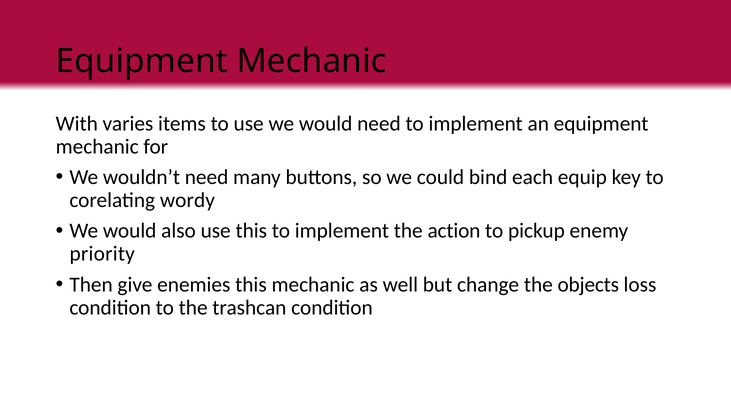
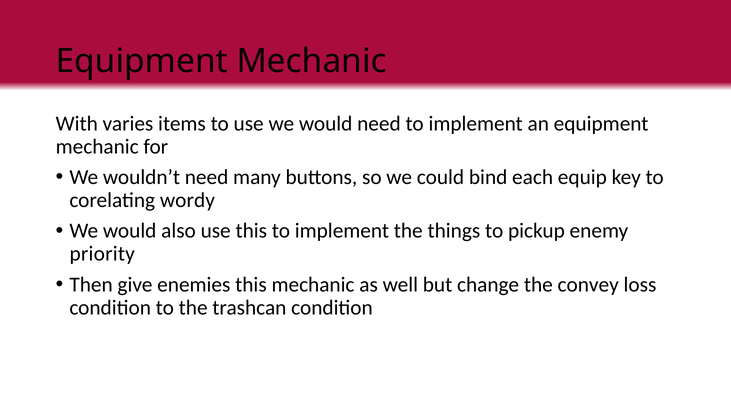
action: action -> things
objects: objects -> convey
